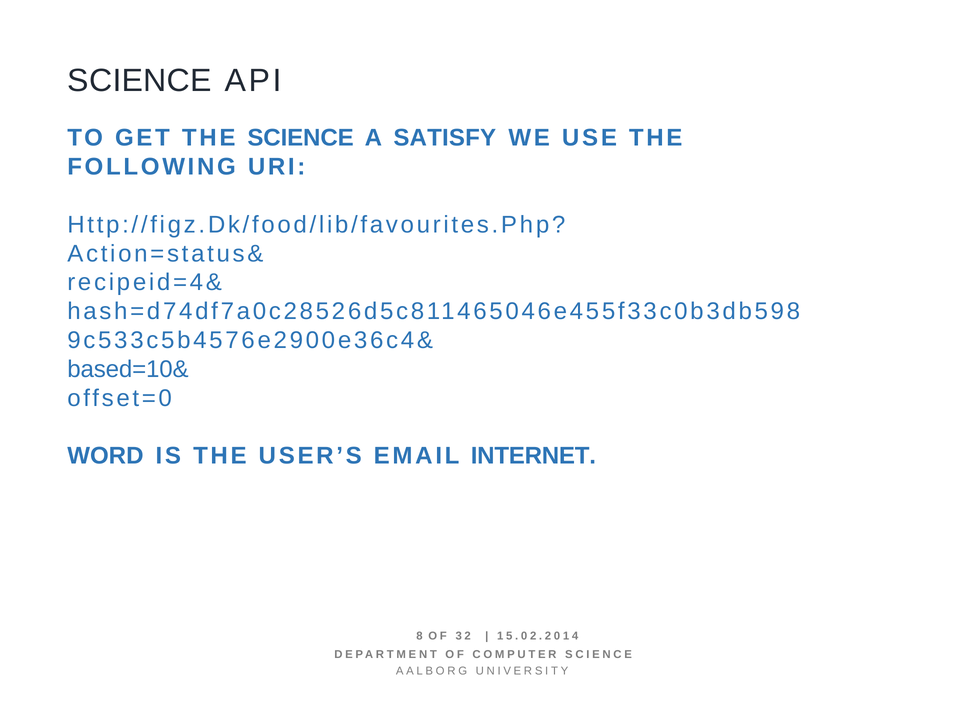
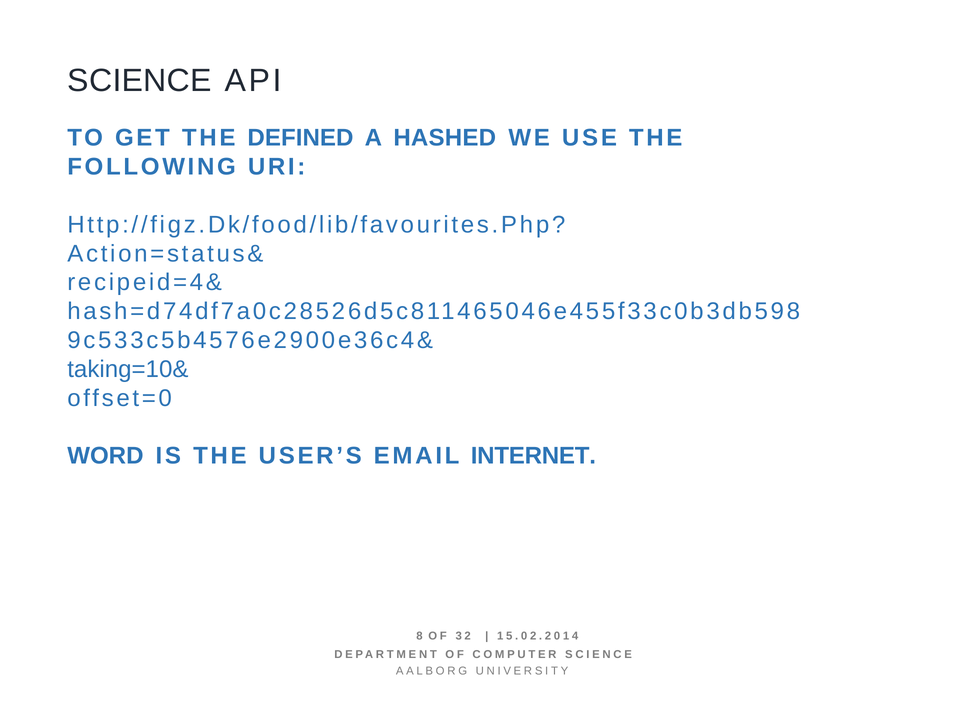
THE SCIENCE: SCIENCE -> DEFINED
SATISFY: SATISFY -> HASHED
based=10&: based=10& -> taking=10&
